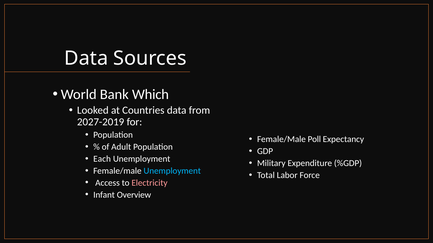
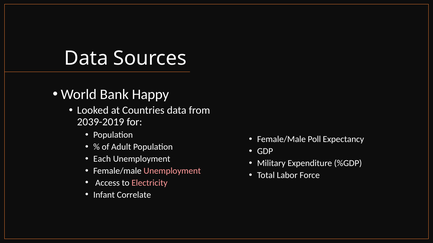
Which: Which -> Happy
2027-2019: 2027-2019 -> 2039-2019
Unemployment at (172, 171) colour: light blue -> pink
Overview: Overview -> Correlate
